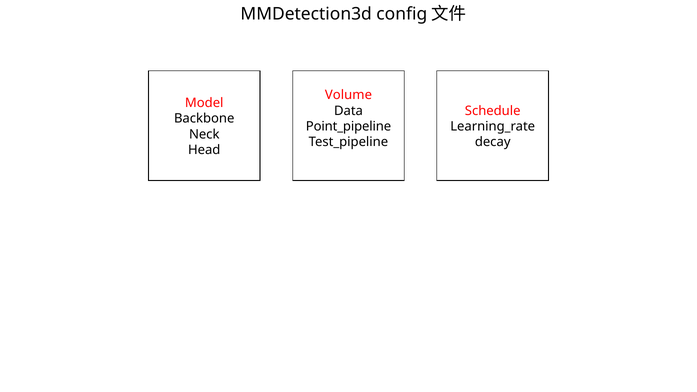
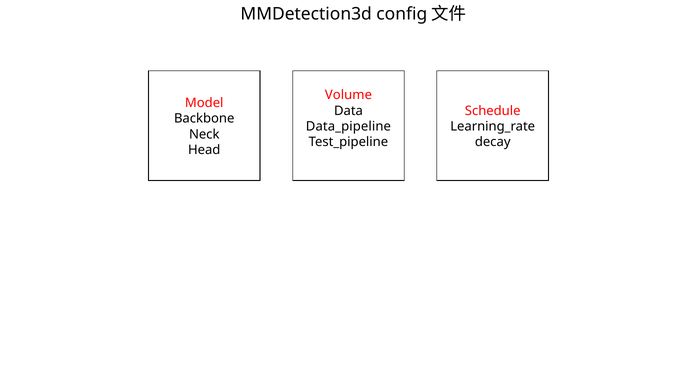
Point_pipeline: Point_pipeline -> Data_pipeline
